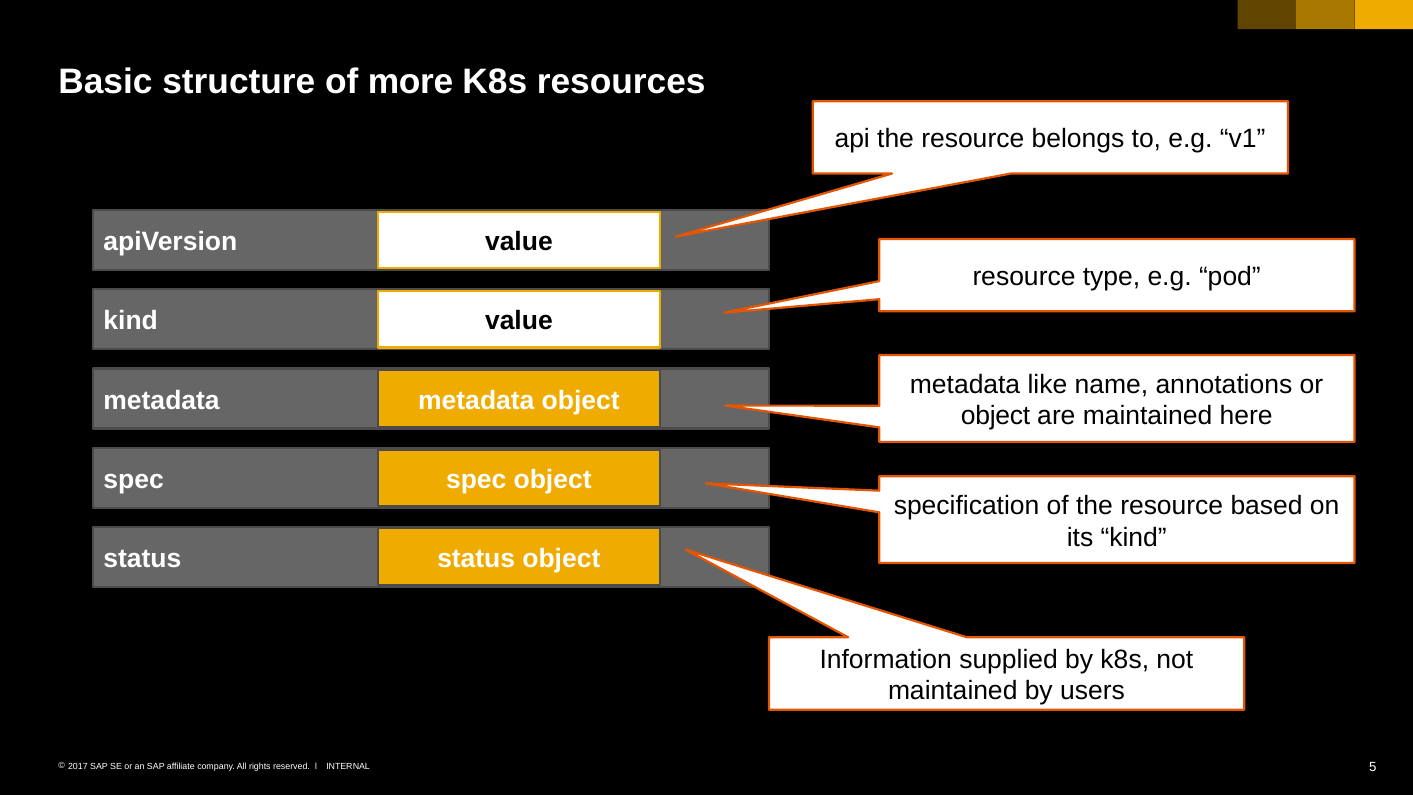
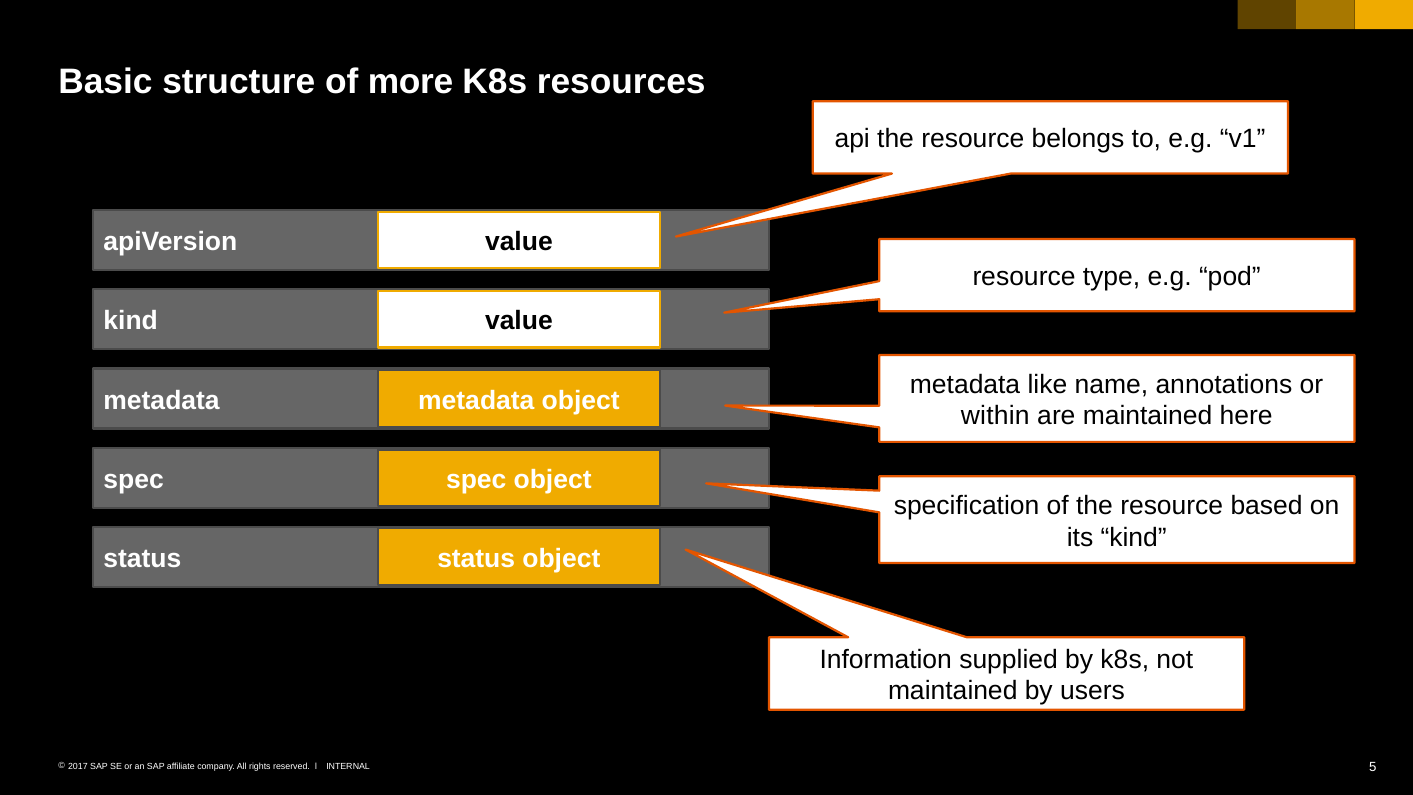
object at (995, 416): object -> within
